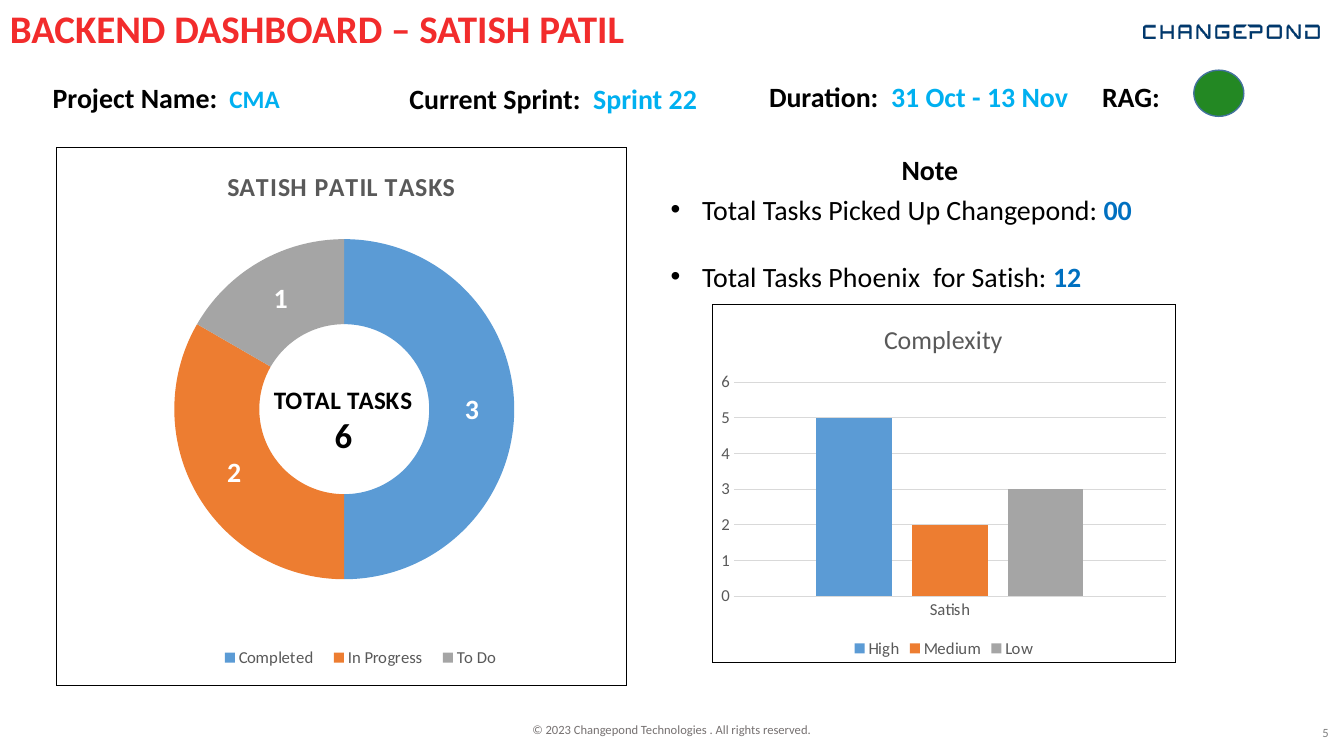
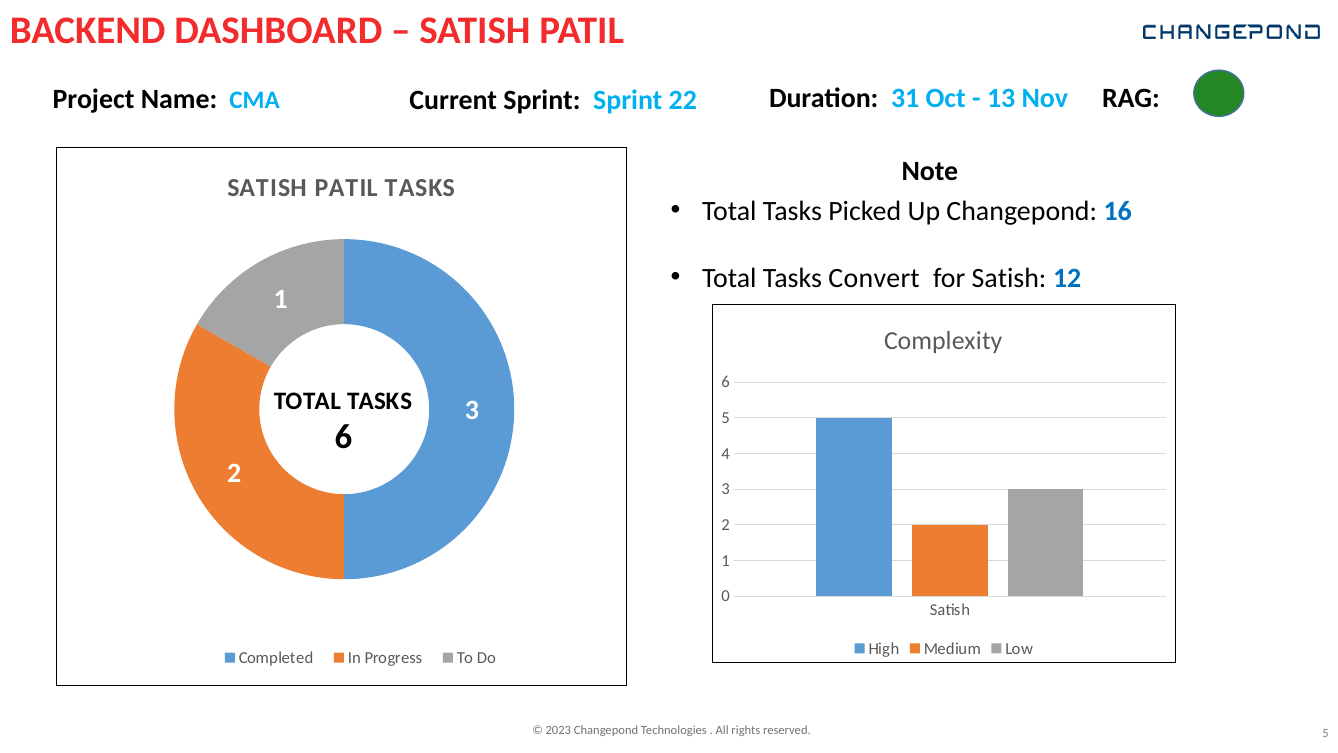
00: 00 -> 16
Phoenix: Phoenix -> Convert
